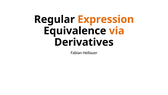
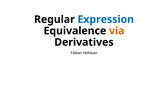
Expression colour: orange -> blue
